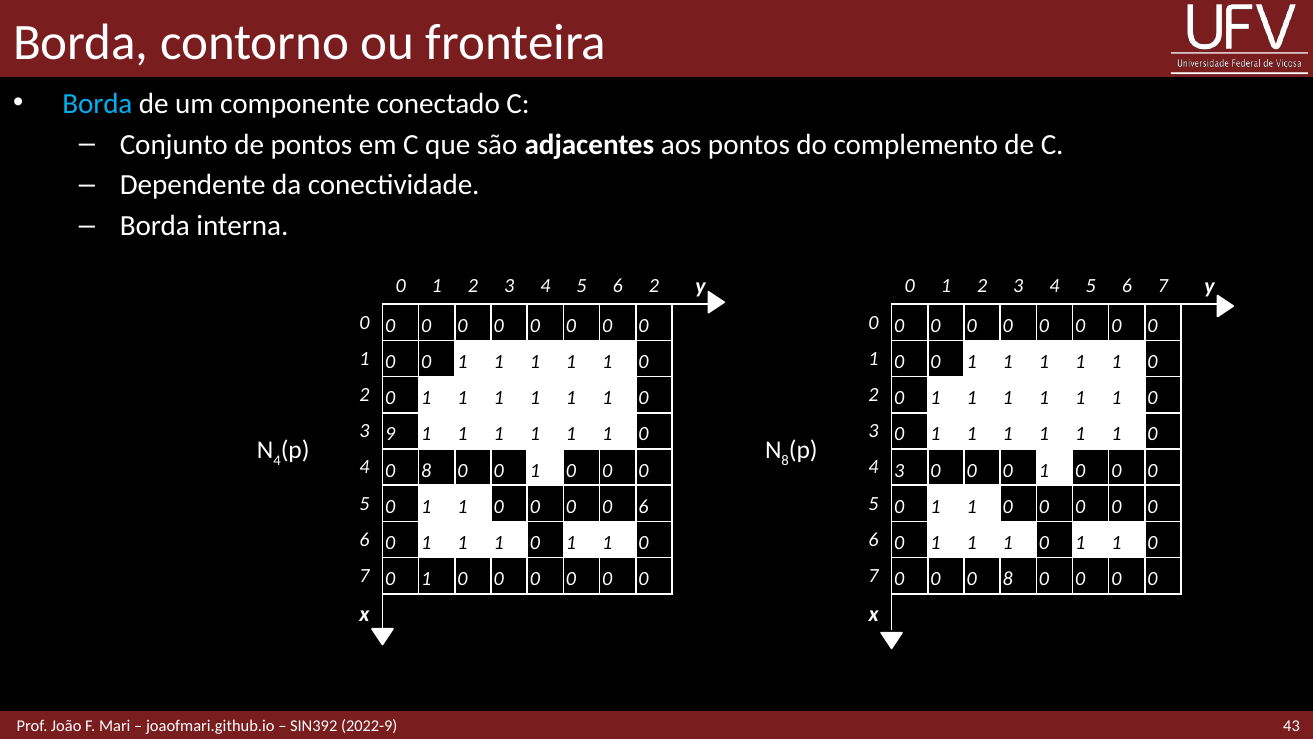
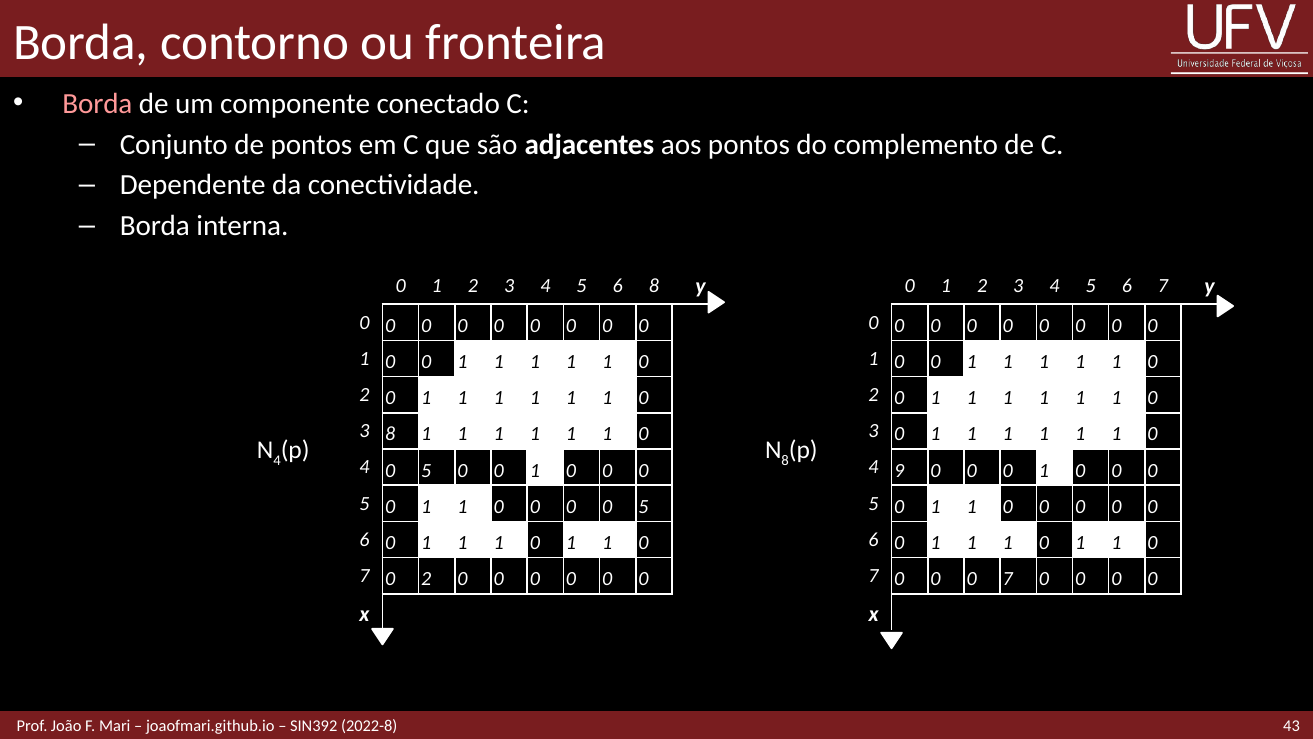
Borda at (97, 104) colour: light blue -> pink
6 2: 2 -> 8
3 9: 9 -> 8
4 0 8: 8 -> 5
4 3: 3 -> 9
6 at (643, 506): 6 -> 5
7 0 1: 1 -> 2
0 0 8: 8 -> 7
2022-9: 2022-9 -> 2022-8
